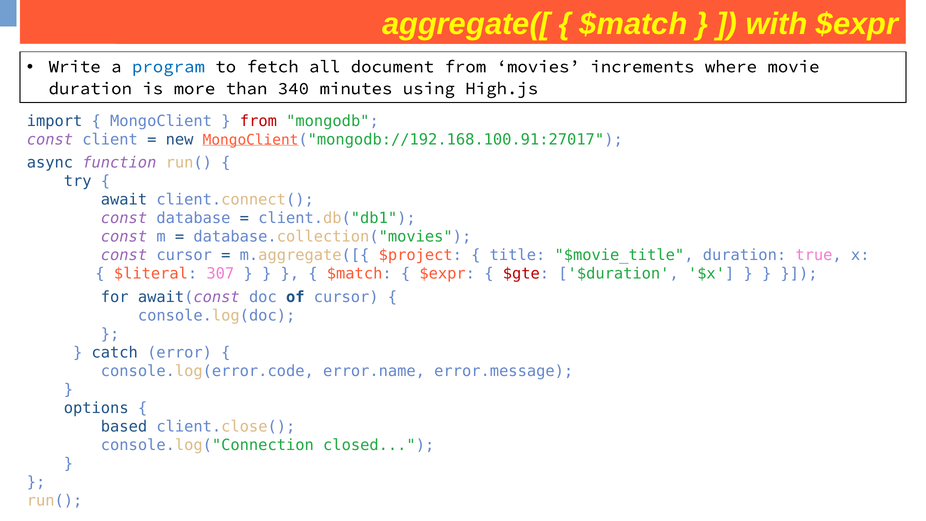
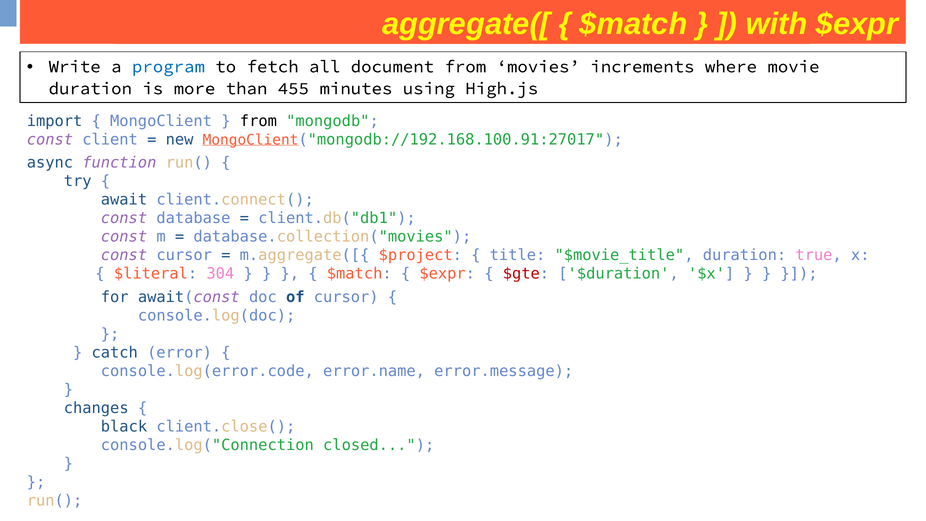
340: 340 -> 455
from at (258, 121) colour: red -> black
307: 307 -> 304
options: options -> changes
based: based -> black
